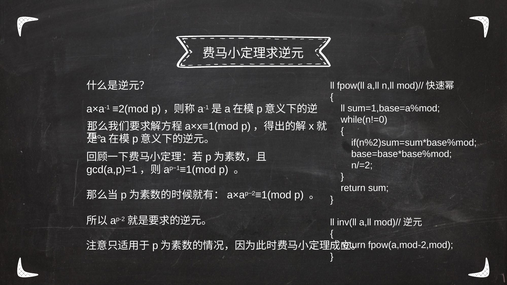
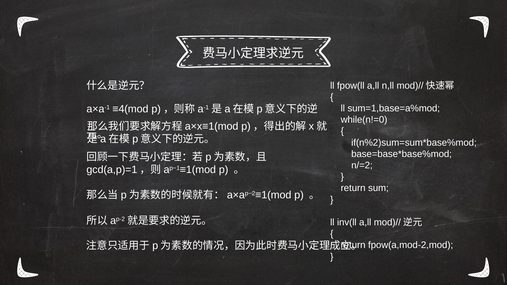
≡2(mod: ≡2(mod -> ≡4(mod
